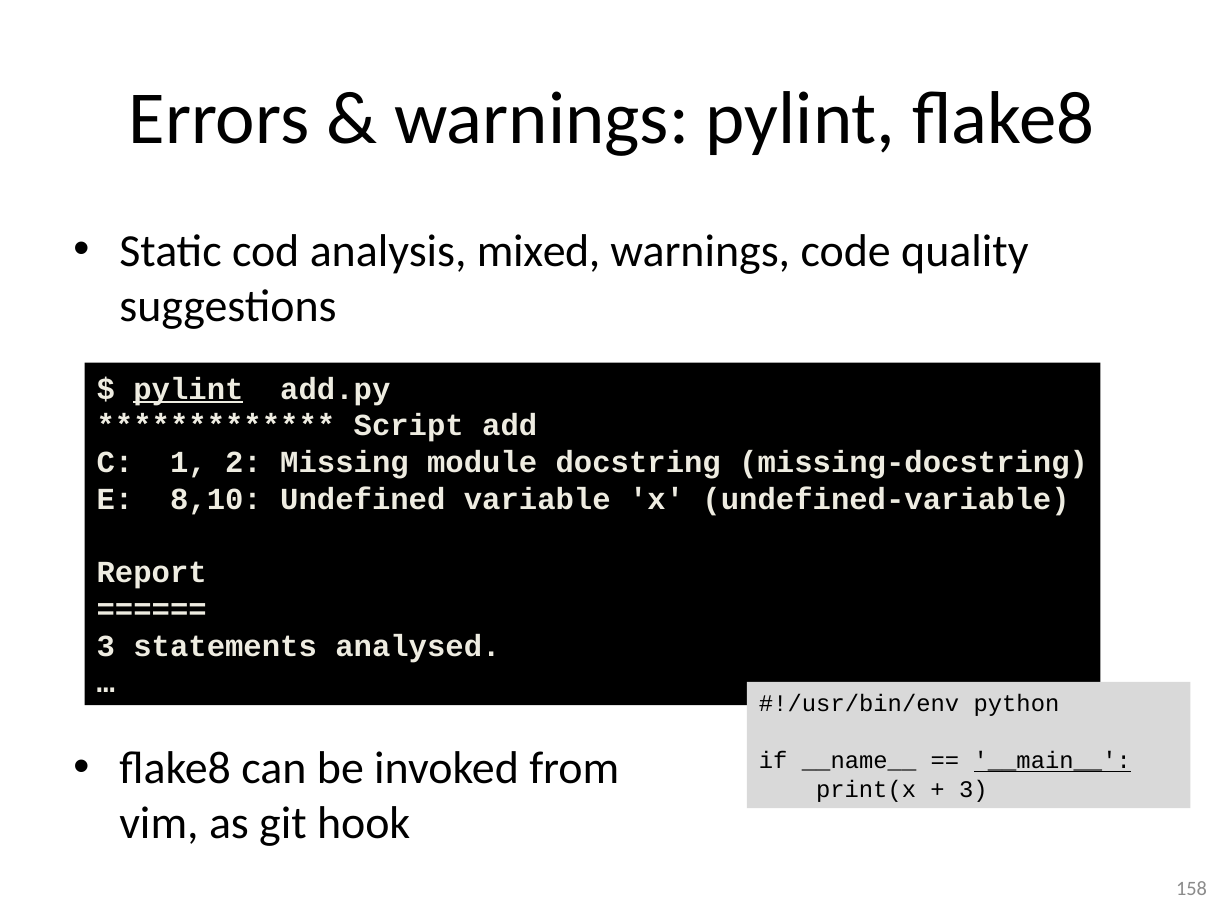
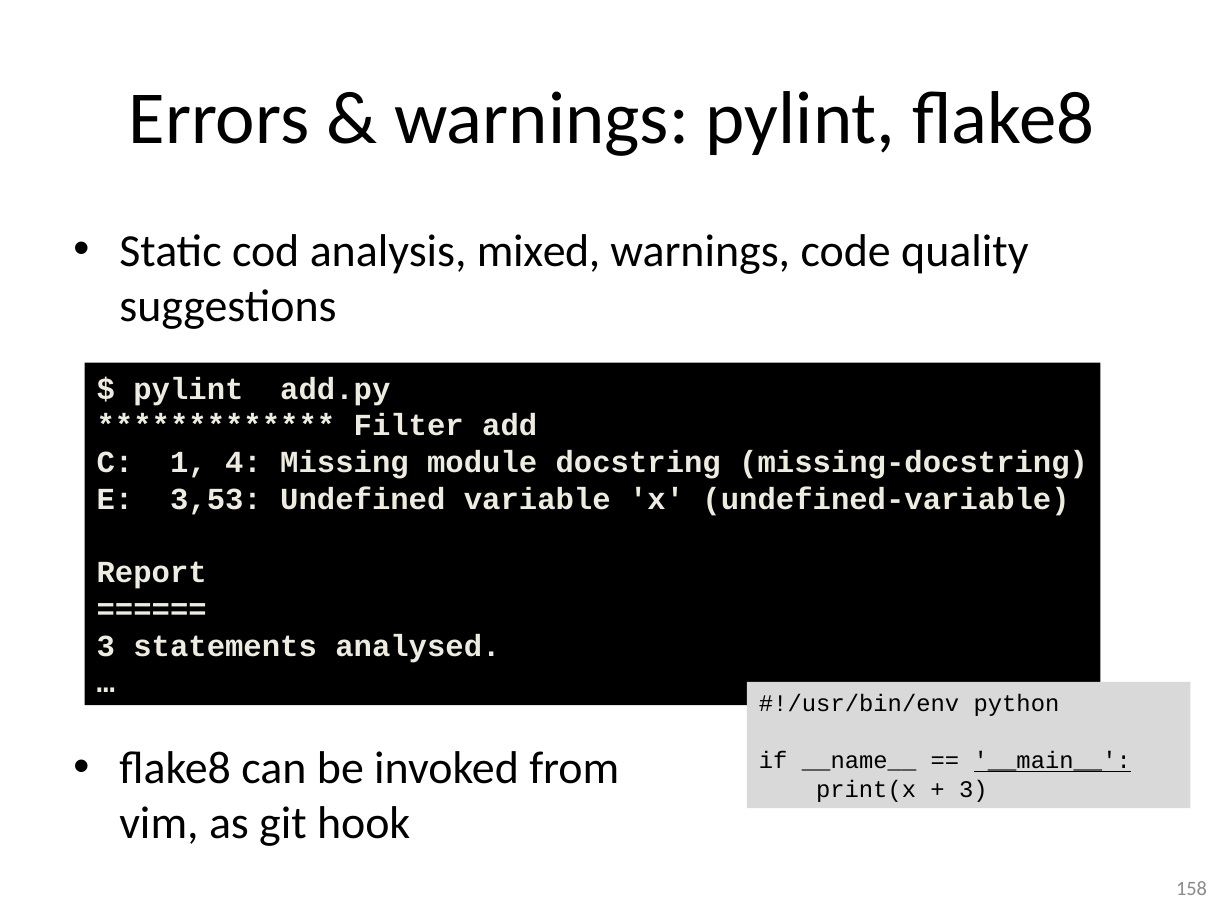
pylint at (188, 389) underline: present -> none
Script: Script -> Filter
2: 2 -> 4
8,10: 8,10 -> 3,53
